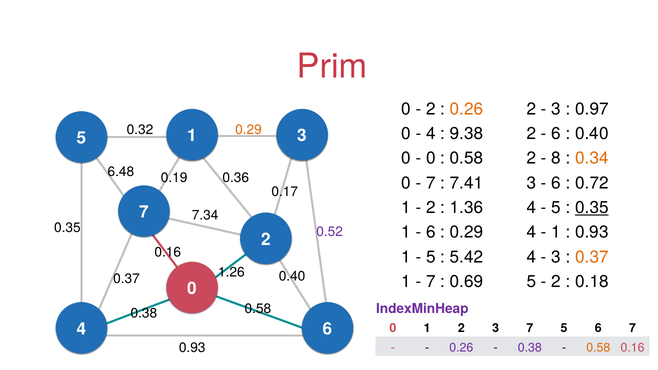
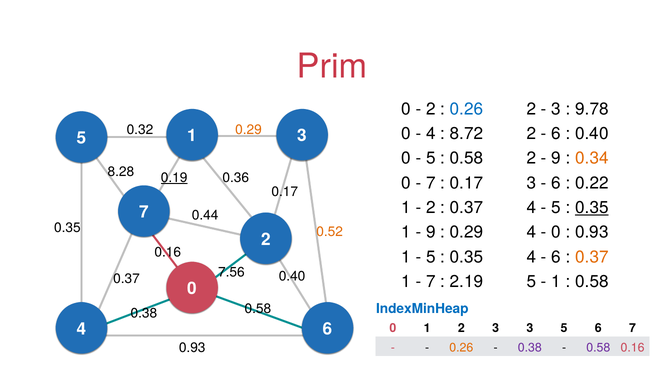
0.26 at (467, 109) colour: orange -> blue
0.97: 0.97 -> 9.78
9.38: 9.38 -> 8.72
0 at (431, 158): 0 -> 5
8 at (556, 158): 8 -> 9
6.48: 6.48 -> 8.28
0.19 underline: none -> present
7.41 at (467, 183): 7.41 -> 0.17
0.72: 0.72 -> 0.22
1.36 at (467, 208): 1.36 -> 0.37
7.34: 7.34 -> 0.44
6 at (431, 232): 6 -> 9
1 at (556, 232): 1 -> 0
0.52 colour: purple -> orange
5.42 at (467, 257): 5.42 -> 0.35
3 at (556, 257): 3 -> 6
1.26: 1.26 -> 7.56
0.69: 0.69 -> 2.19
2 at (556, 282): 2 -> 1
0.18 at (592, 282): 0.18 -> 0.58
IndexMinHeap colour: purple -> blue
3 7: 7 -> 3
0.26 at (461, 348) colour: purple -> orange
0.58 at (598, 348) colour: orange -> purple
